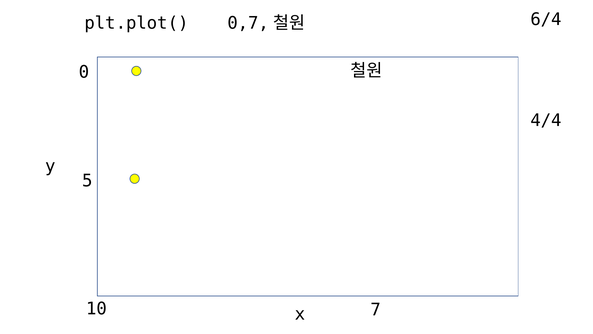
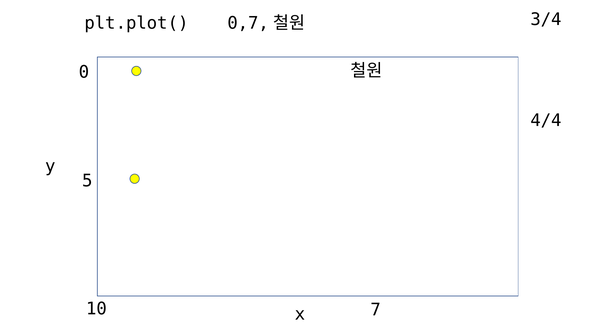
6/4: 6/4 -> 3/4
